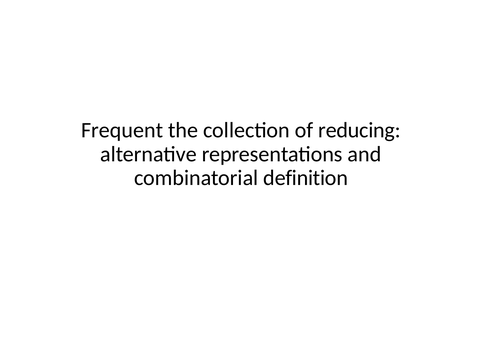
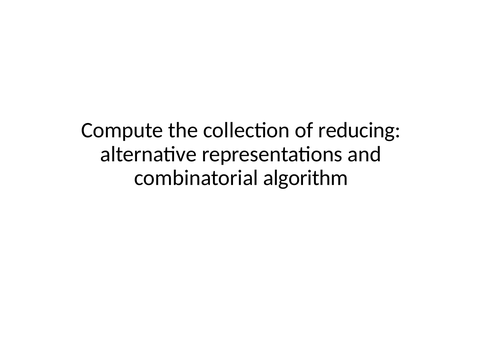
Frequent: Frequent -> Compute
definition: definition -> algorithm
